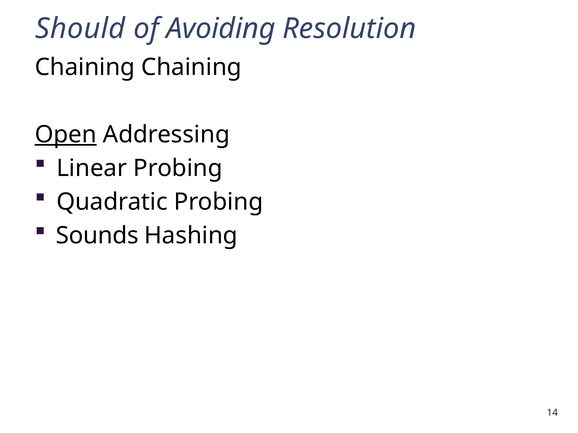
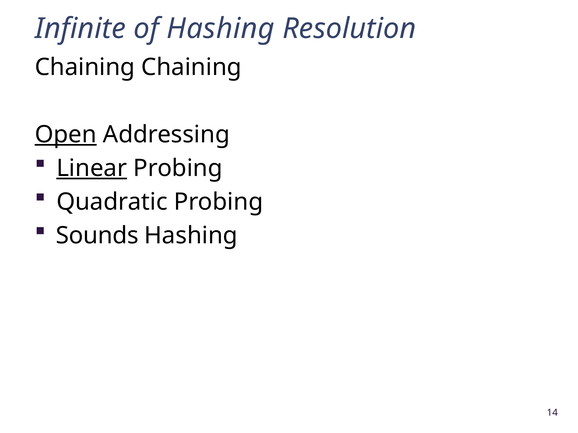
Should: Should -> Infinite
of Avoiding: Avoiding -> Hashing
Linear underline: none -> present
